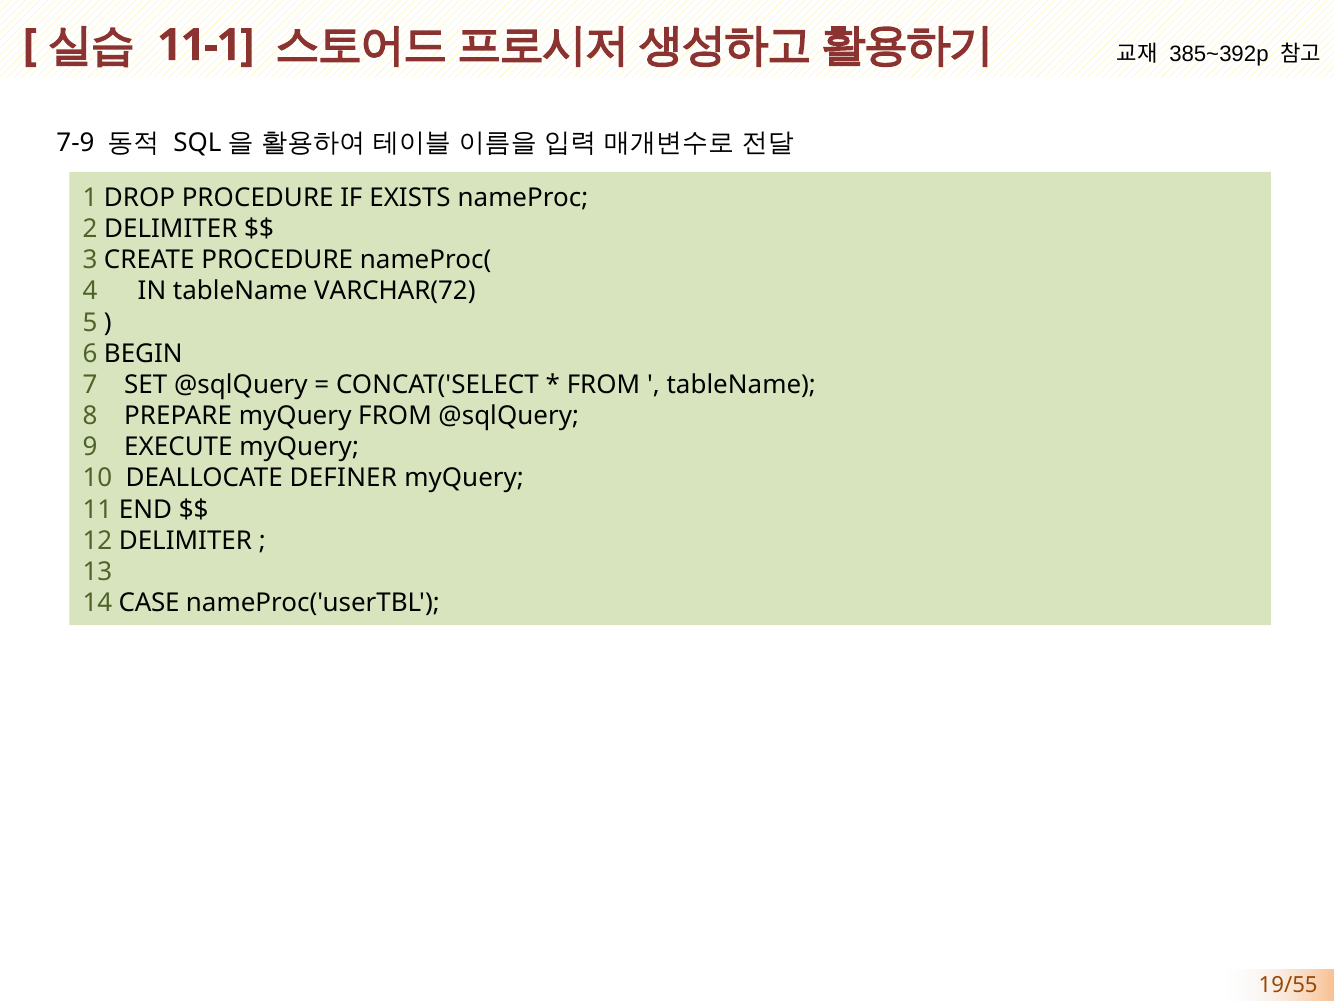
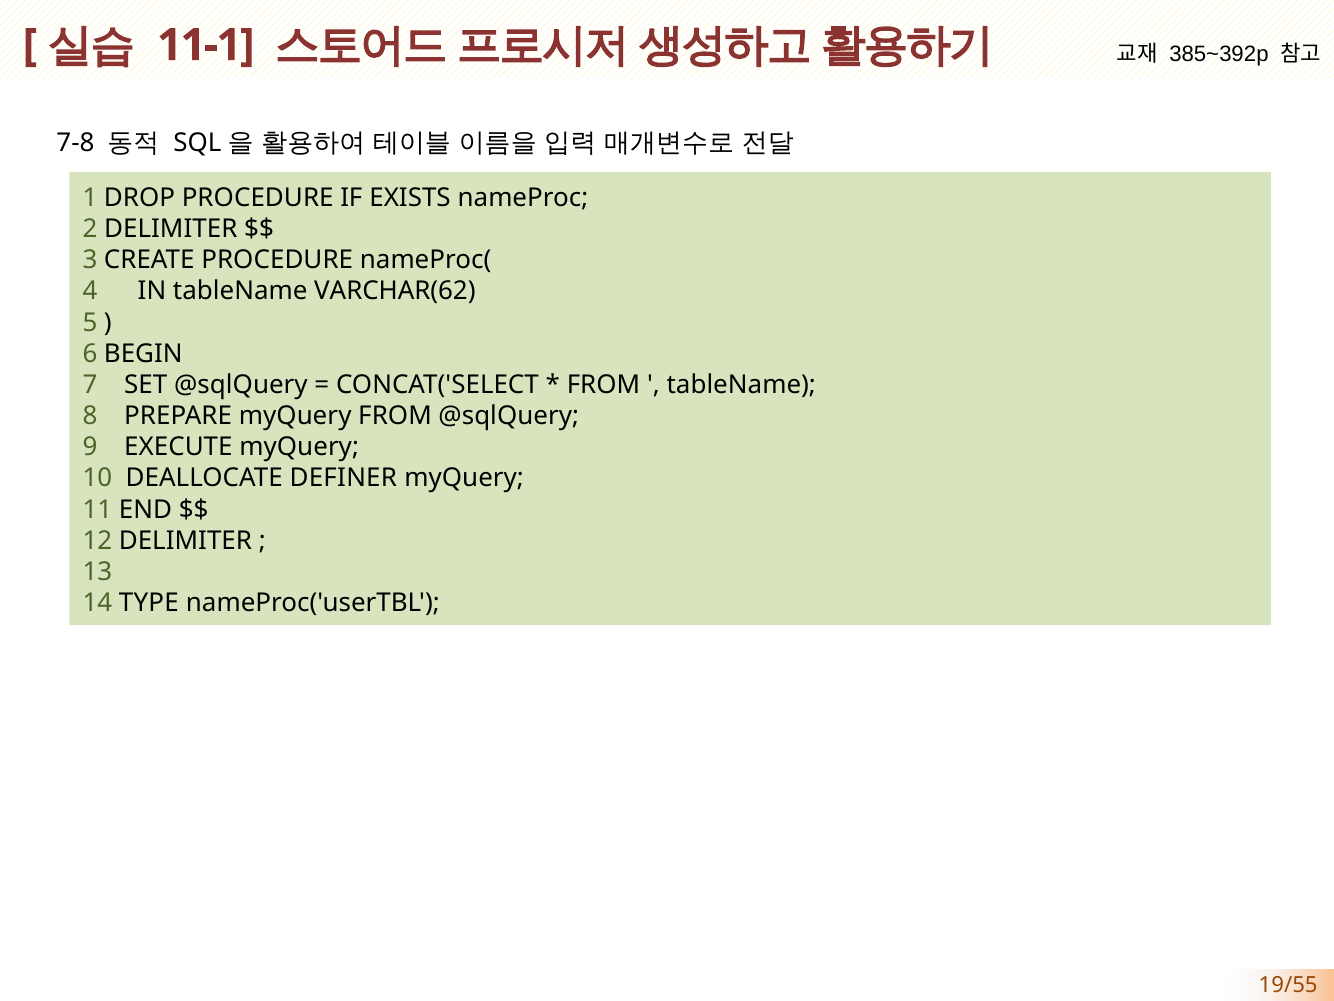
7-9: 7-9 -> 7-8
VARCHAR(72: VARCHAR(72 -> VARCHAR(62
CASE: CASE -> TYPE
